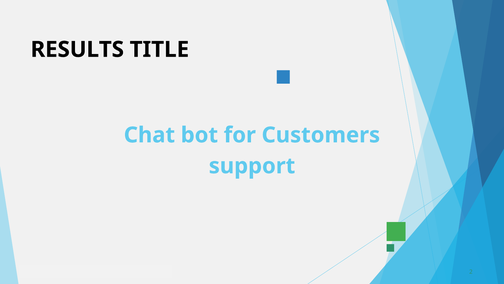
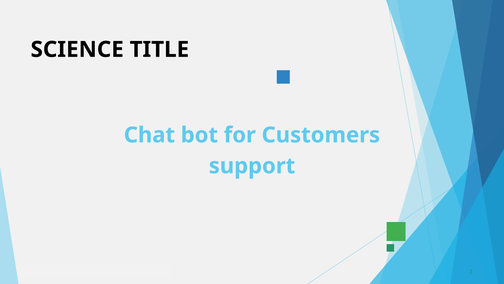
RESULTS: RESULTS -> SCIENCE
